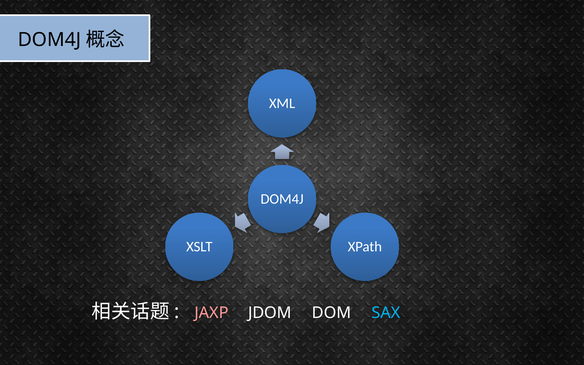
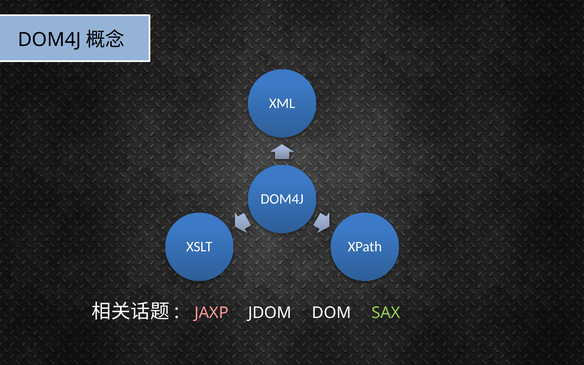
SAX colour: light blue -> light green
